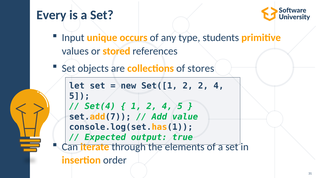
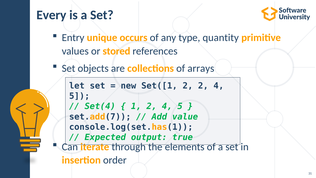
Input: Input -> Entry
students: students -> quantity
stores: stores -> arrays
